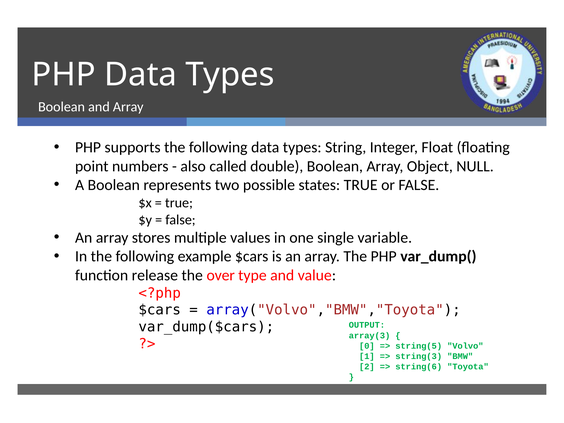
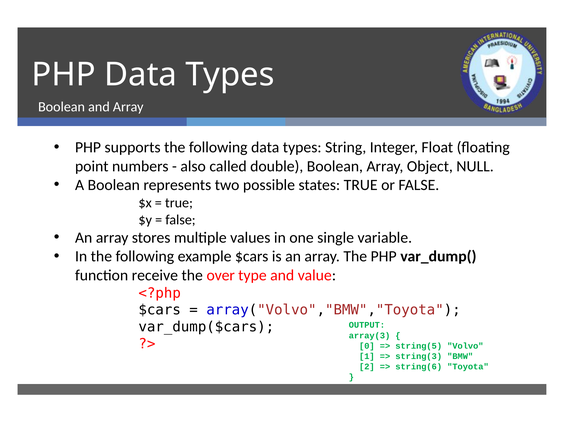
release: release -> receive
